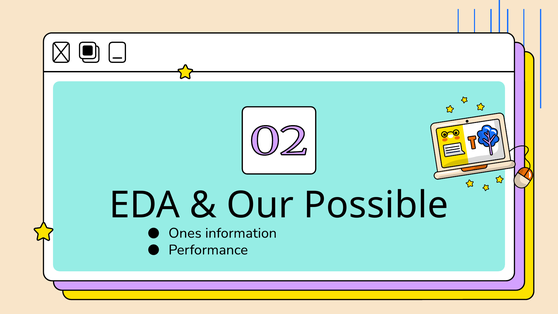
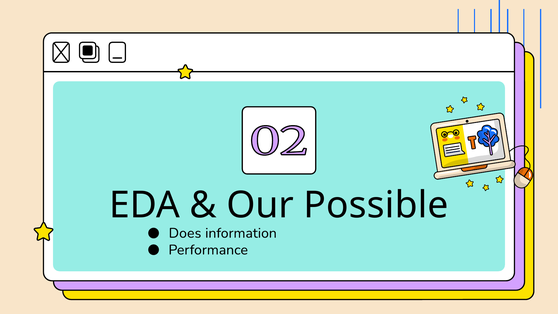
Ones: Ones -> Does
